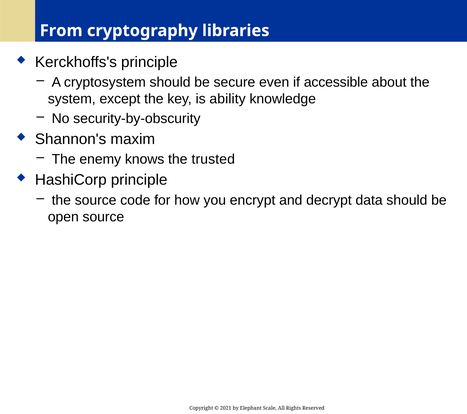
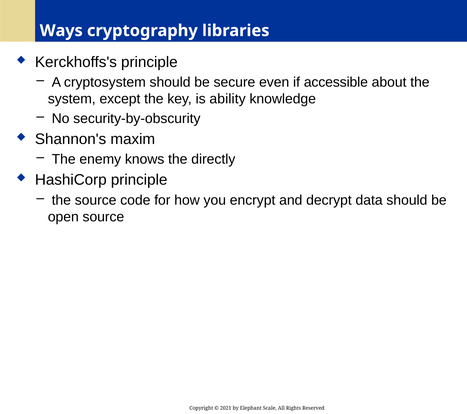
From: From -> Ways
trusted: trusted -> directly
